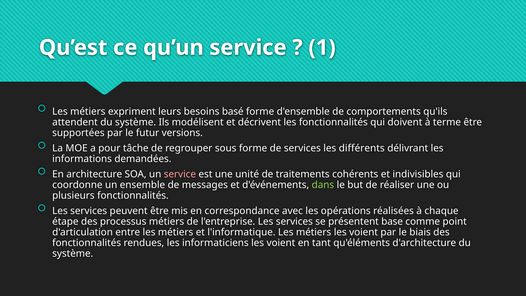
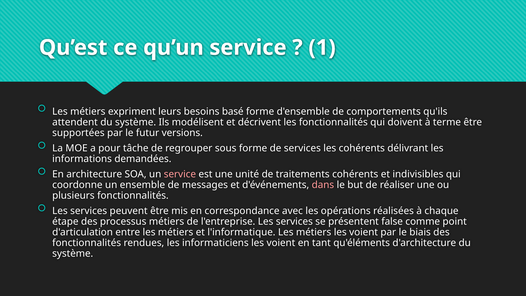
les différents: différents -> cohérents
dans colour: light green -> pink
base: base -> false
